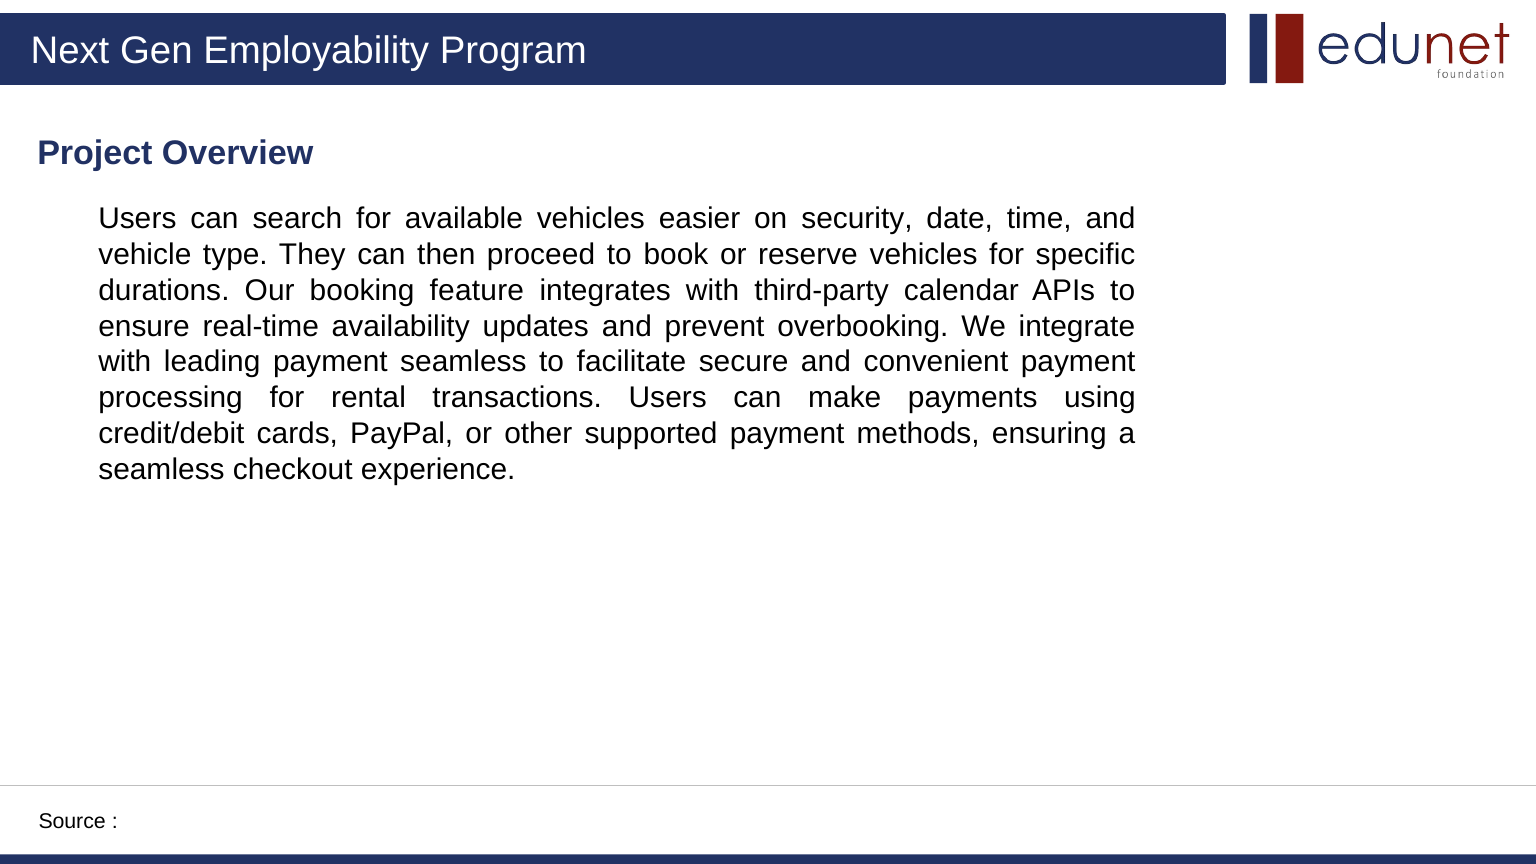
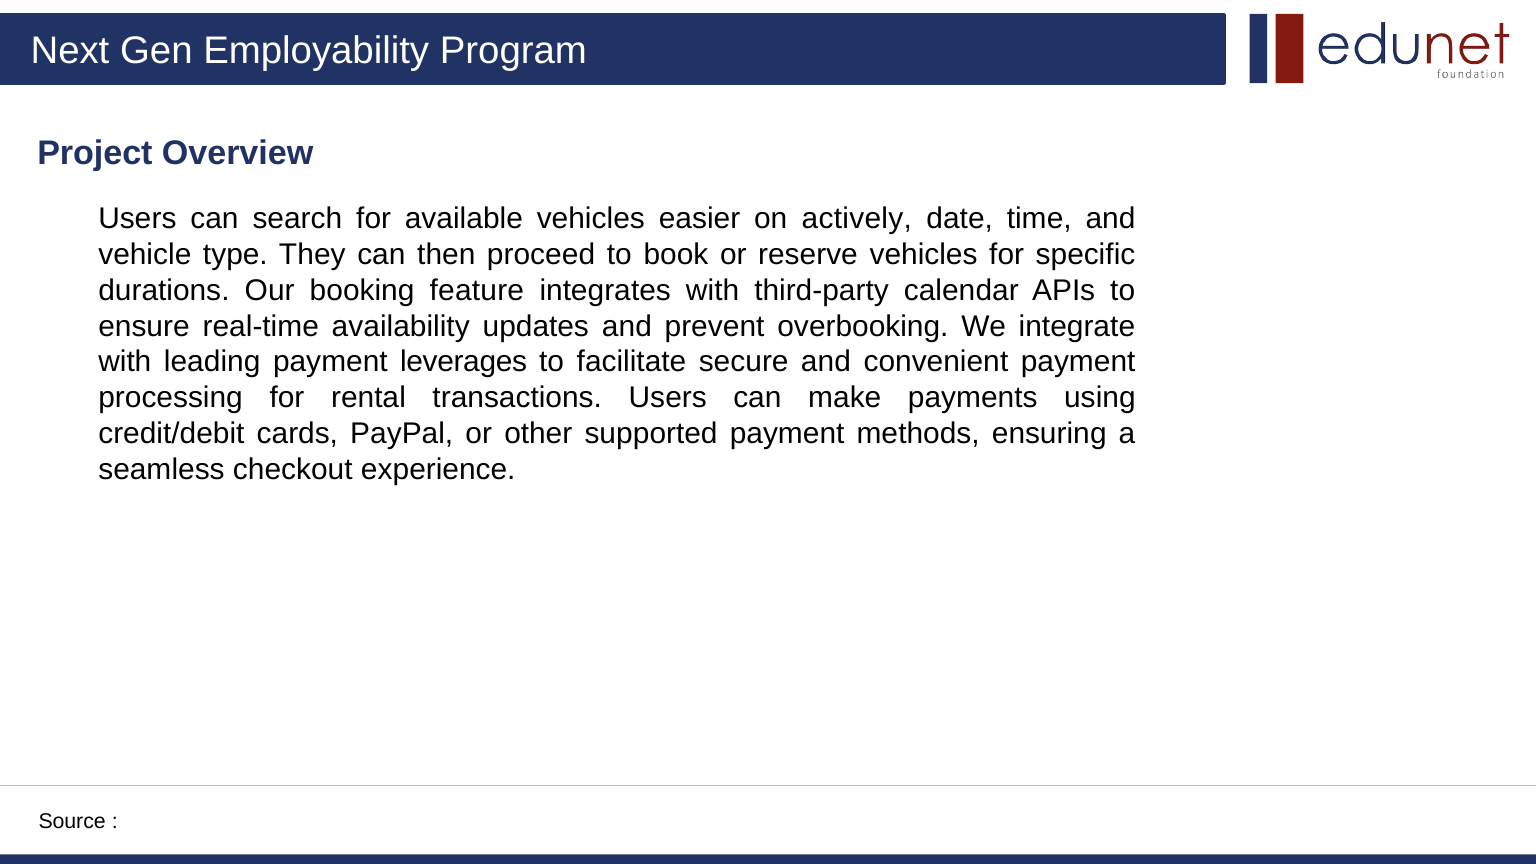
security: security -> actively
payment seamless: seamless -> leverages
